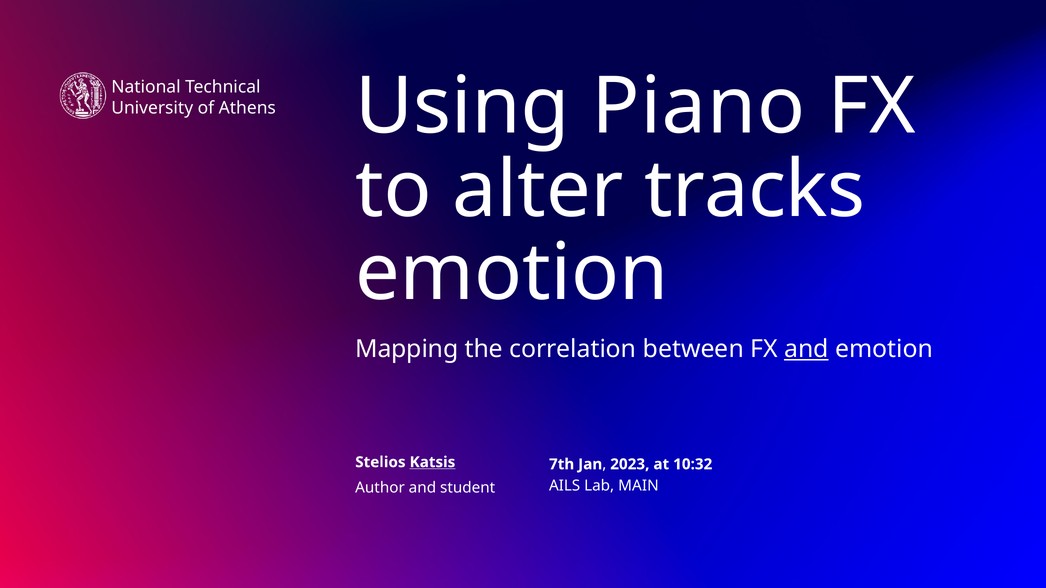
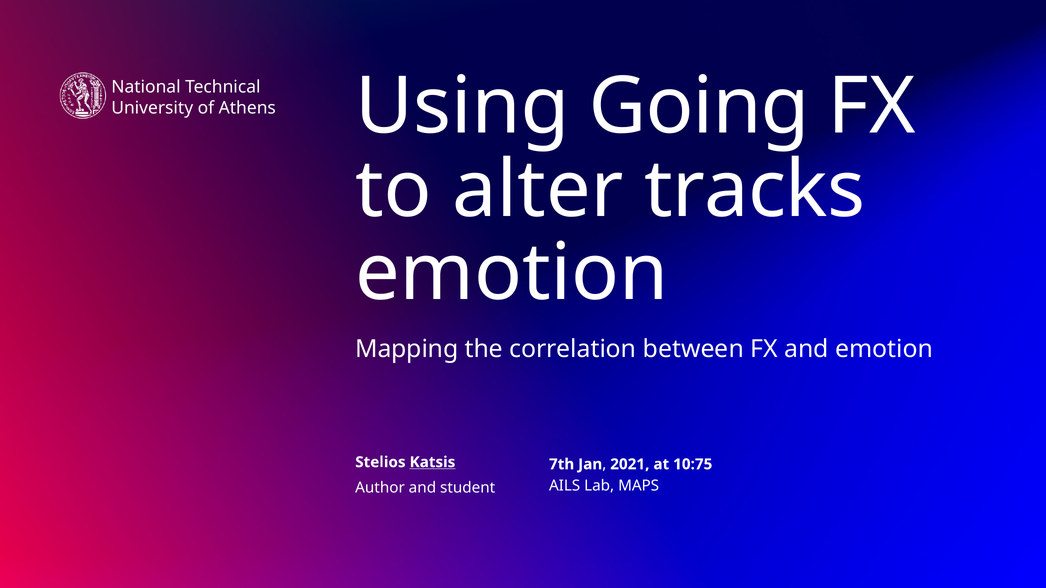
Piano: Piano -> Going
and at (806, 349) underline: present -> none
2023: 2023 -> 2021
10:32: 10:32 -> 10:75
MAIN: MAIN -> MAPS
